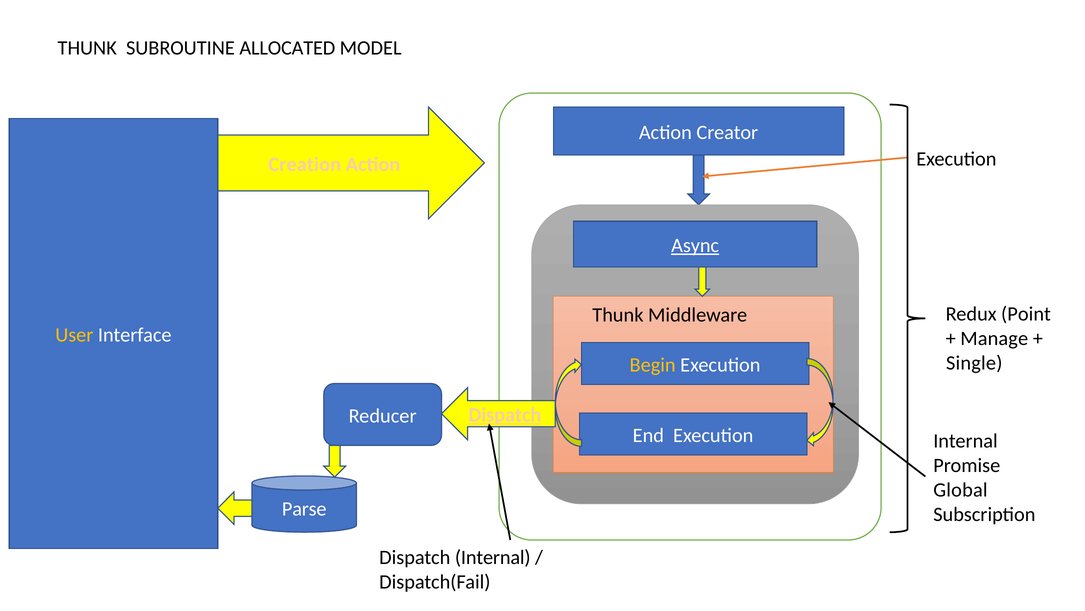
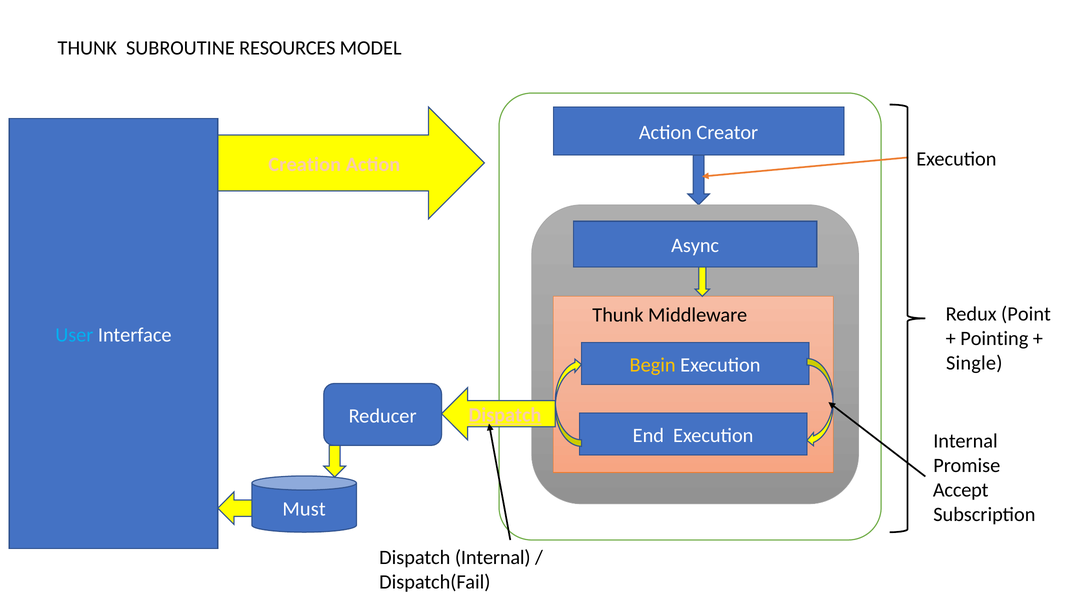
ALLOCATED: ALLOCATED -> RESOURCES
Async underline: present -> none
User colour: yellow -> light blue
Manage: Manage -> Pointing
Global: Global -> Accept
Parse: Parse -> Must
